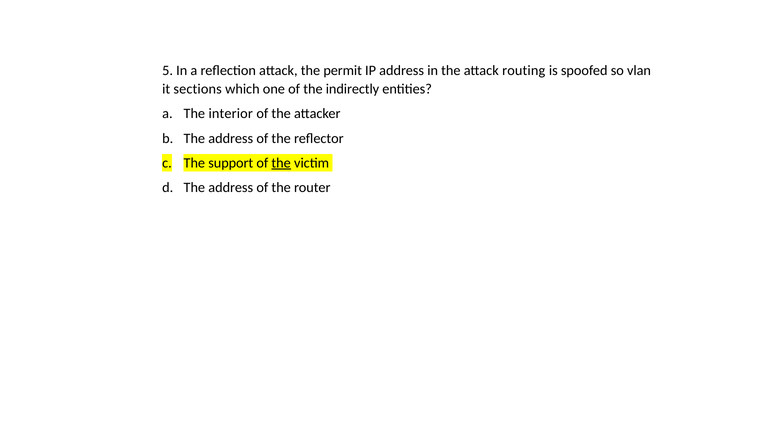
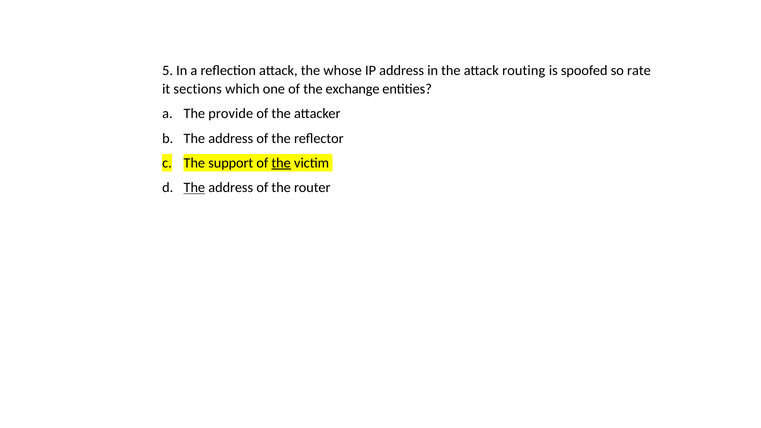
permit: permit -> whose
vlan: vlan -> rate
indirectly: indirectly -> exchange
interior: interior -> provide
The at (194, 188) underline: none -> present
